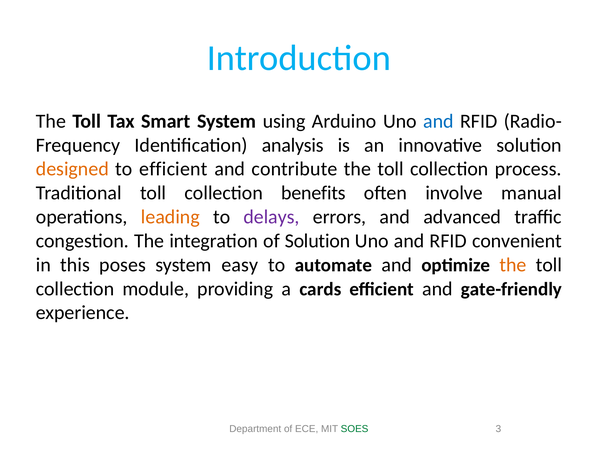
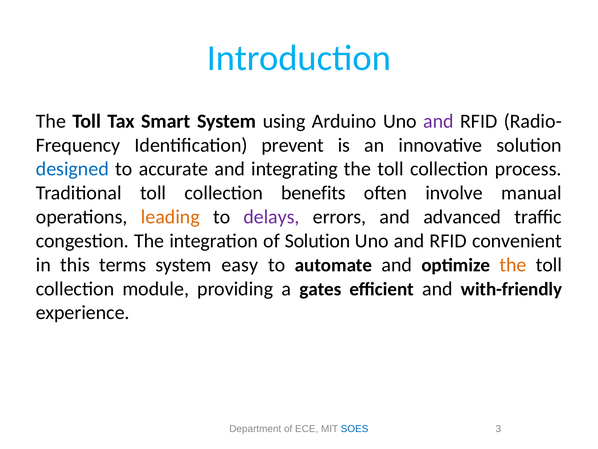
and at (438, 121) colour: blue -> purple
analysis: analysis -> prevent
designed colour: orange -> blue
to efficient: efficient -> accurate
contribute: contribute -> integrating
poses: poses -> terms
cards: cards -> gates
gate-friendly: gate-friendly -> with-friendly
SOES colour: green -> blue
